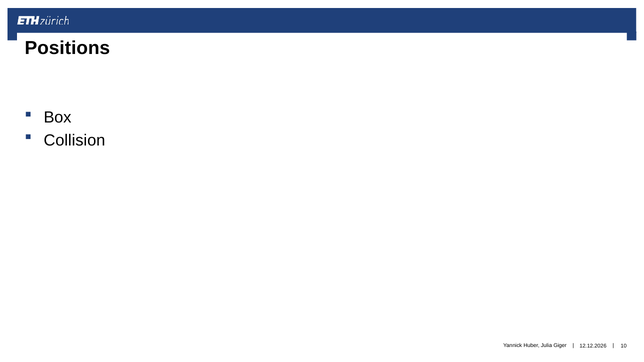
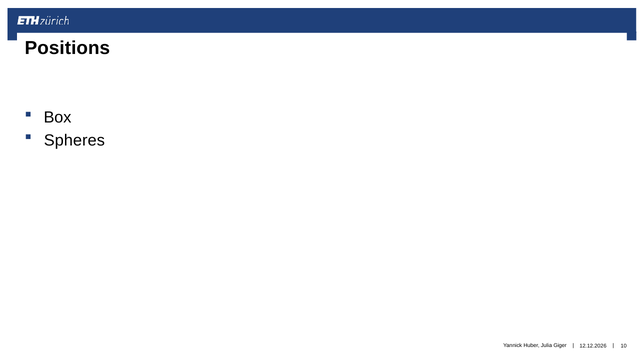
Collision: Collision -> Spheres
